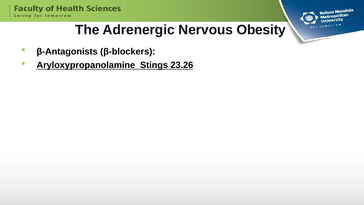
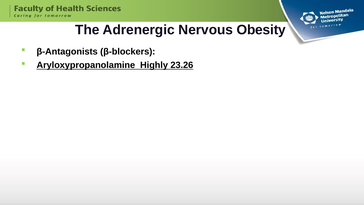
Stings: Stings -> Highly
